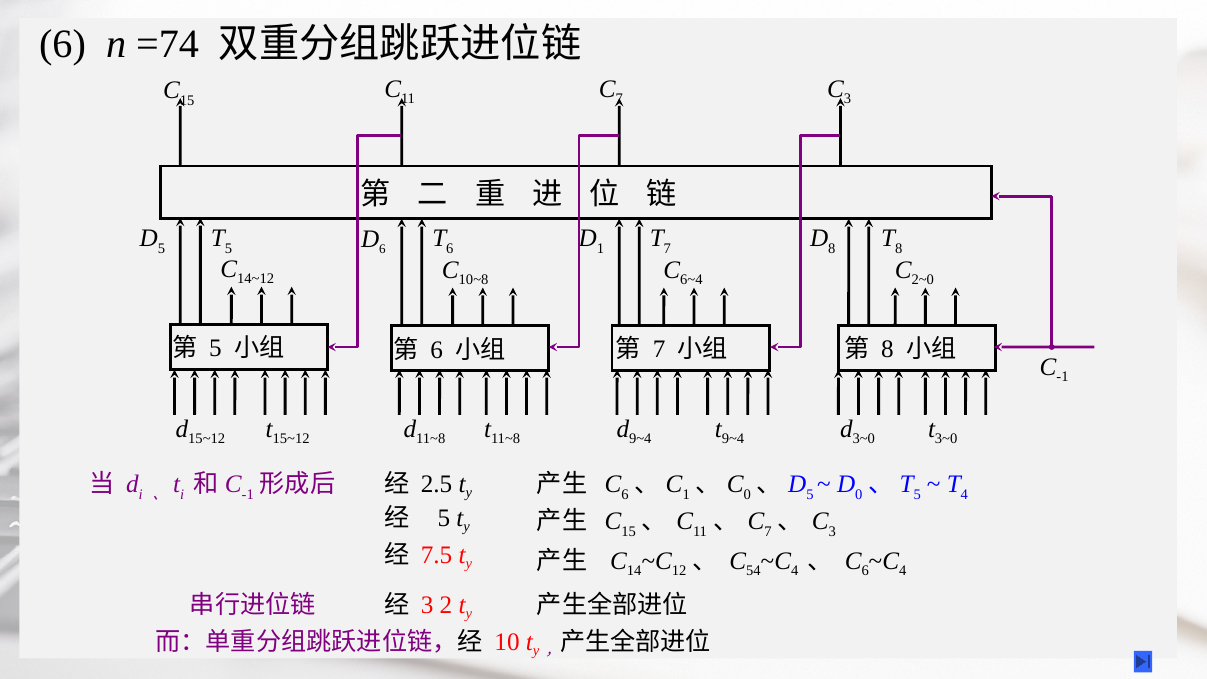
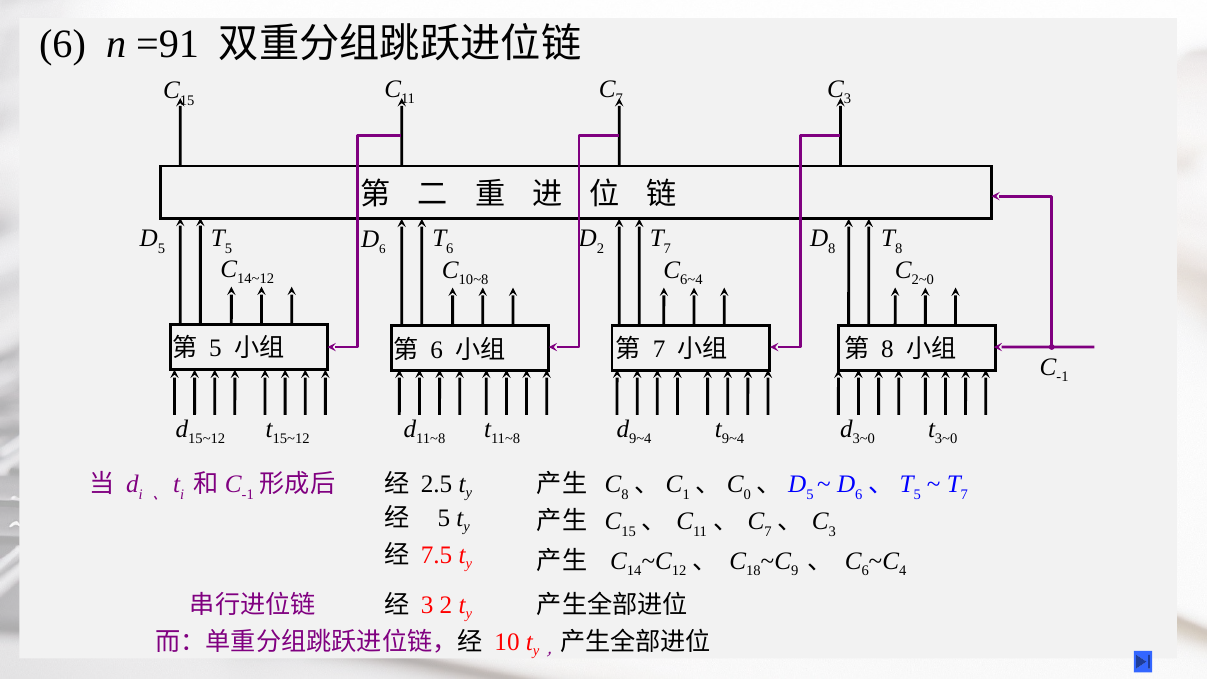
=74: =74 -> =91
1 at (600, 248): 1 -> 2
6 at (625, 494): 6 -> 8
0 at (859, 494): 0 -> 6
4 at (964, 494): 4 -> 7
54: 54 -> 18
4 at (795, 570): 4 -> 9
